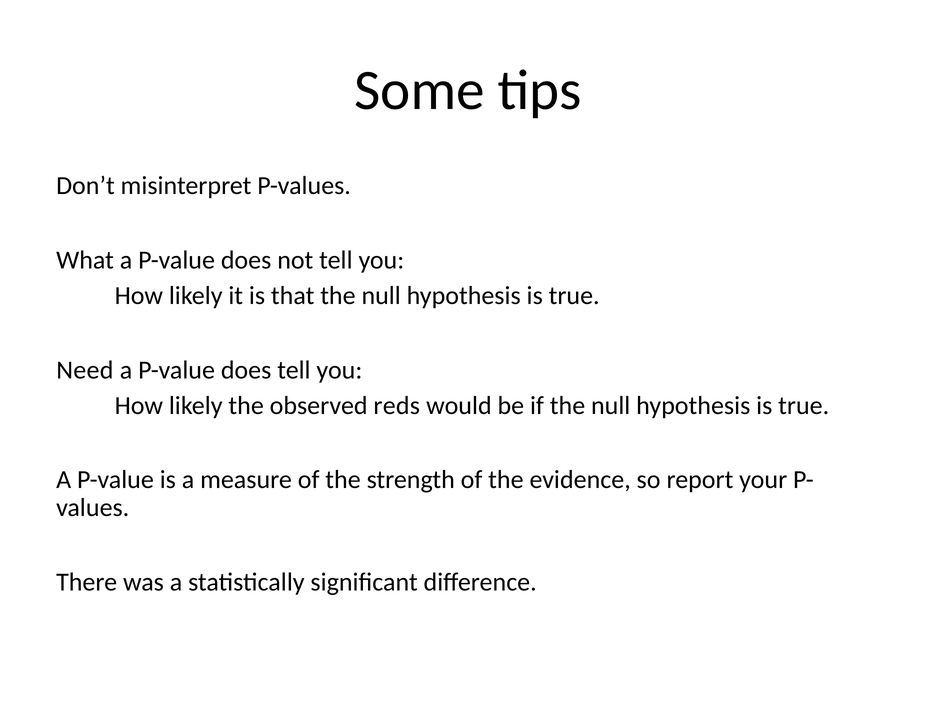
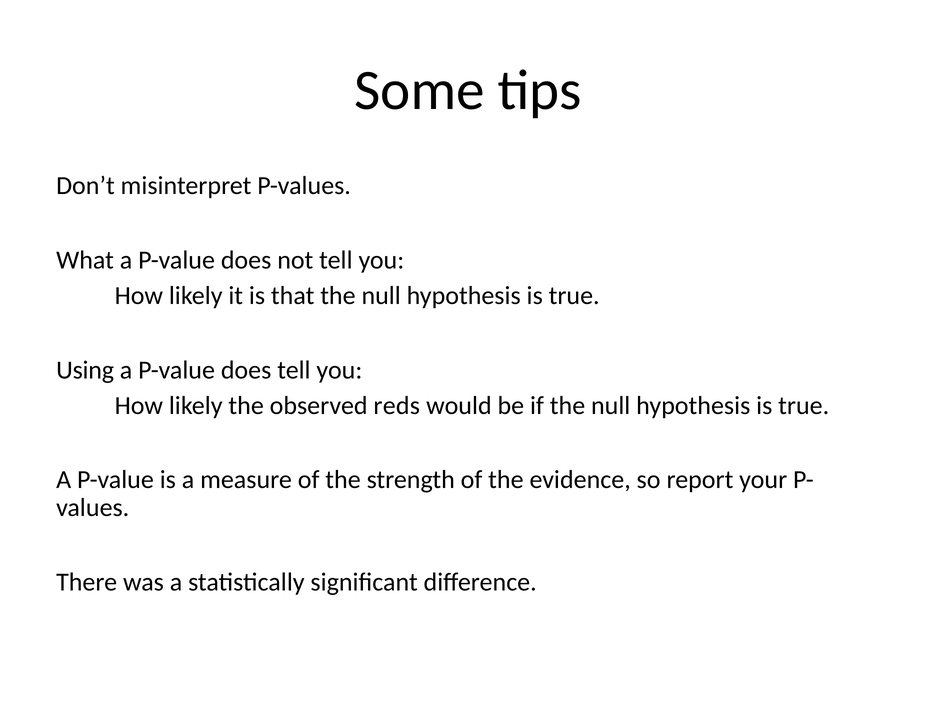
Need: Need -> Using
